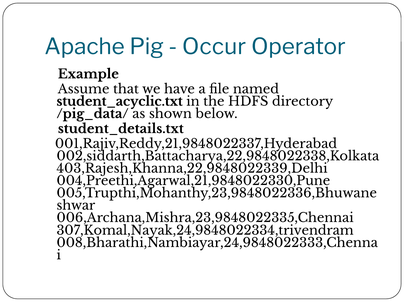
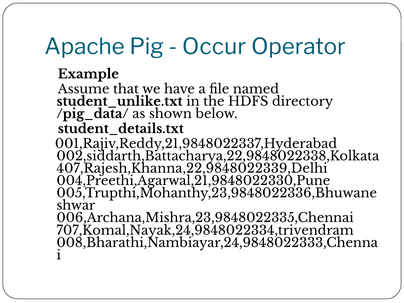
student_acyclic.txt: student_acyclic.txt -> student_unlike.txt
403,Rajesh,Khanna,22,9848022339,Delhi: 403,Rajesh,Khanna,22,9848022339,Delhi -> 407,Rajesh,Khanna,22,9848022339,Delhi
307,Komal,Nayak,24,9848022334,trivendram: 307,Komal,Nayak,24,9848022334,trivendram -> 707,Komal,Nayak,24,9848022334,trivendram
